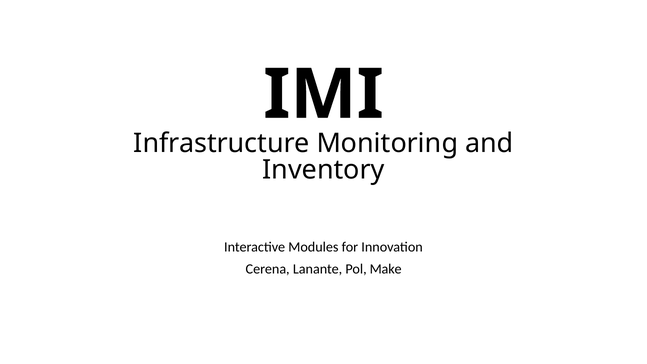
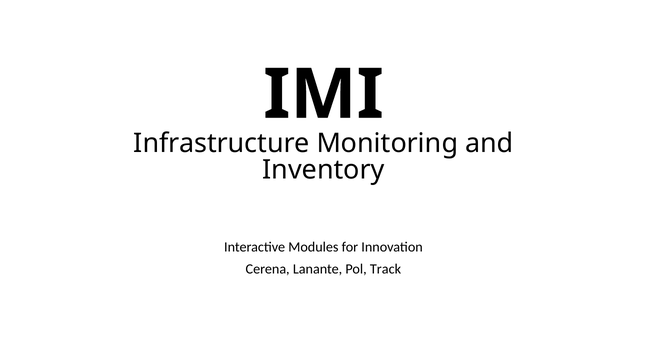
Make: Make -> Track
